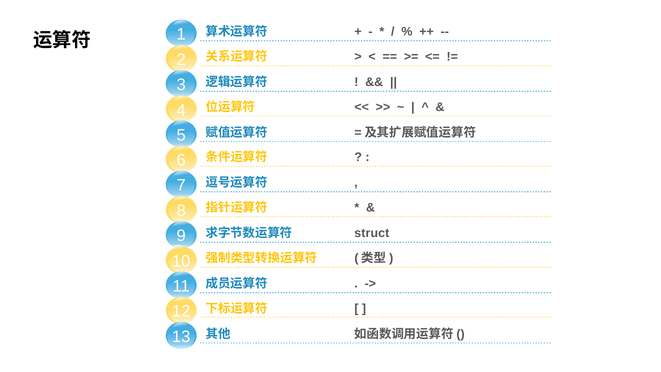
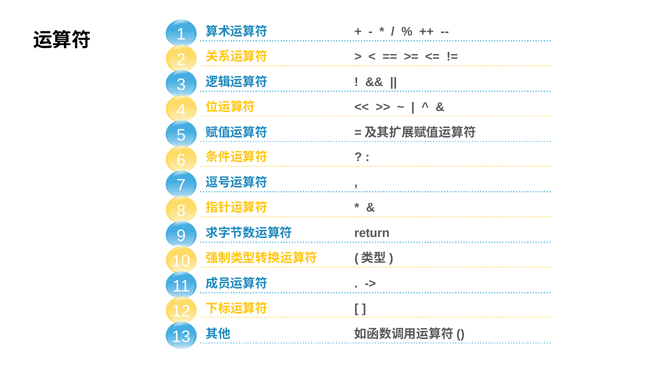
struct: struct -> return
